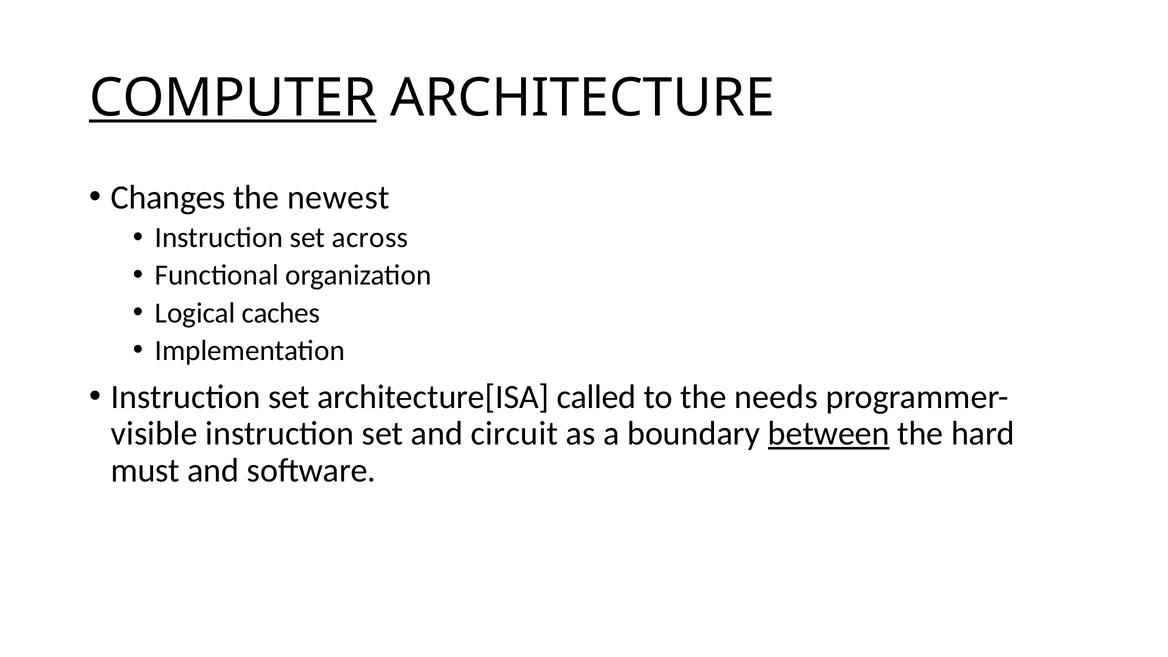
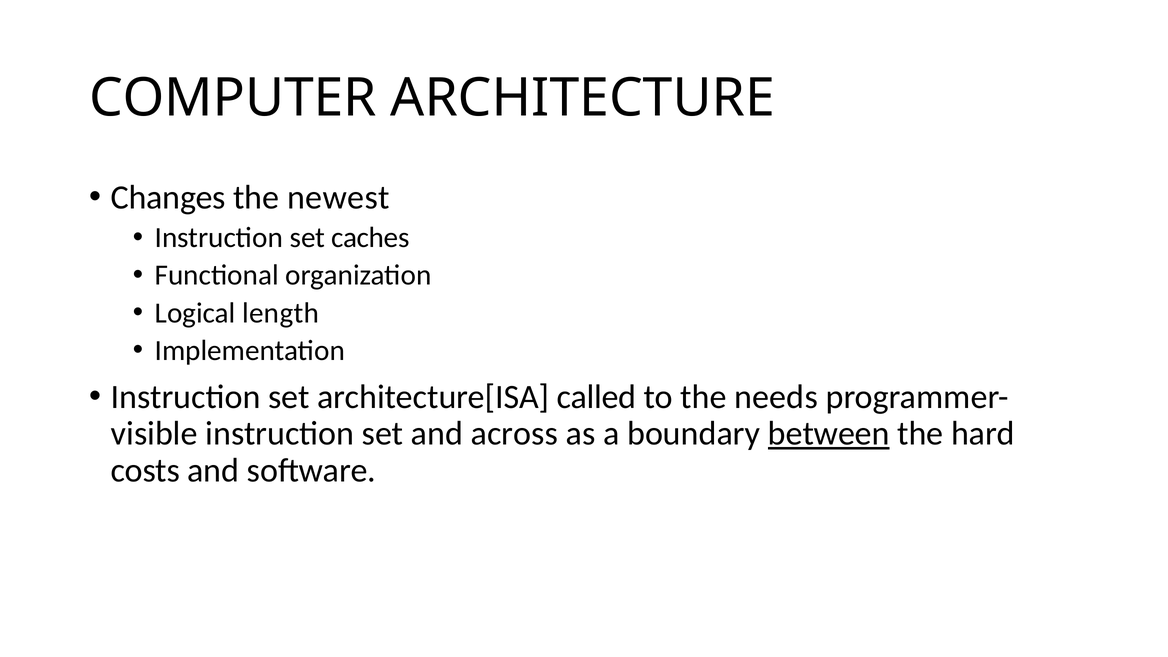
COMPUTER underline: present -> none
across: across -> caches
caches: caches -> length
circuit: circuit -> across
must: must -> costs
